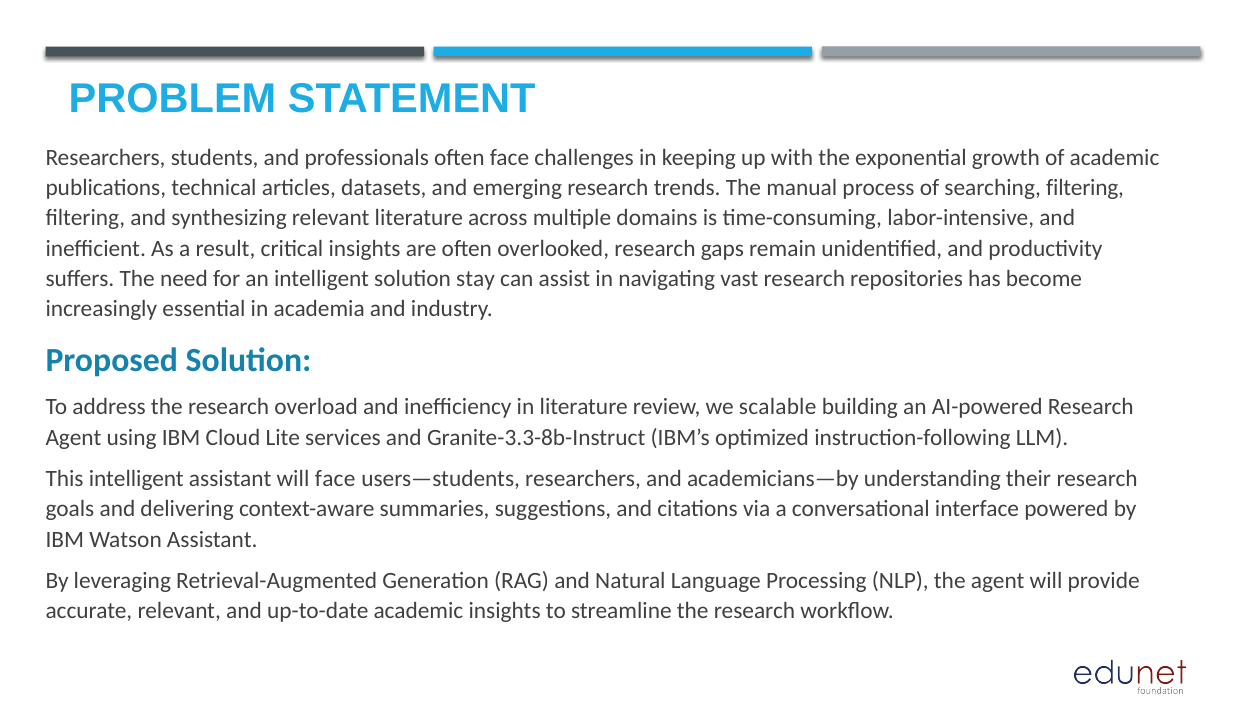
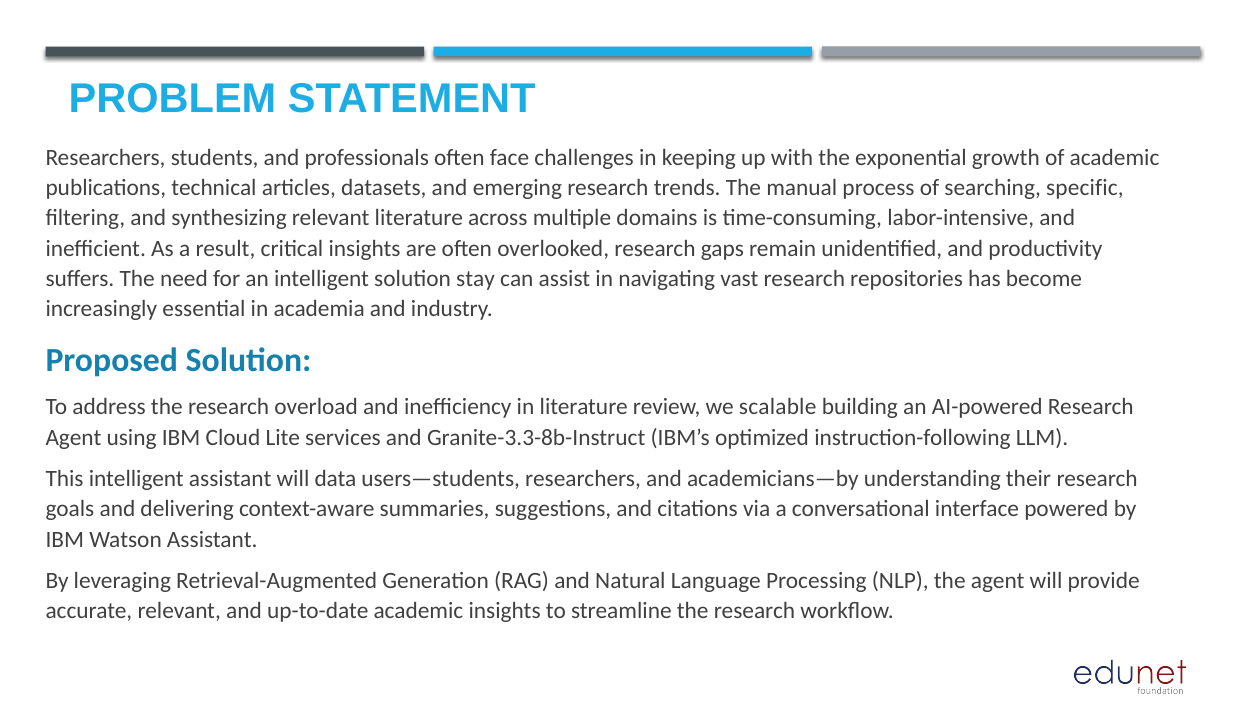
searching filtering: filtering -> specific
will face: face -> data
